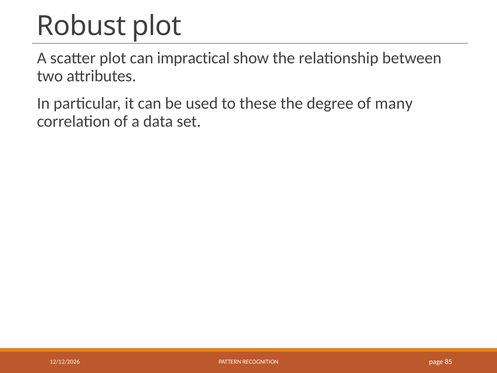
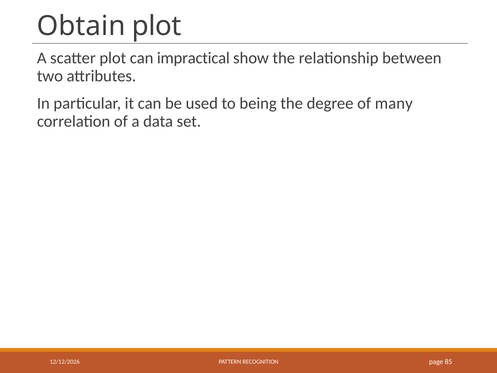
Robust: Robust -> Obtain
these: these -> being
